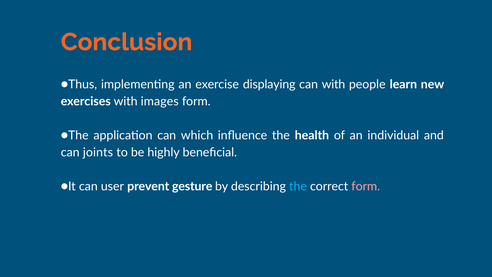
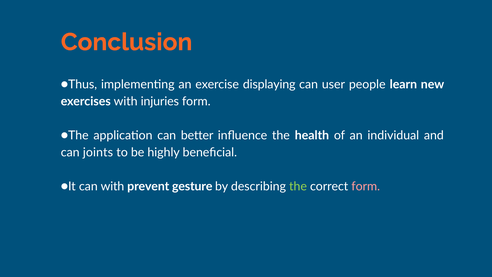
can with: with -> user
images: images -> injuries
which: which -> better
can user: user -> with
the at (298, 186) colour: light blue -> light green
